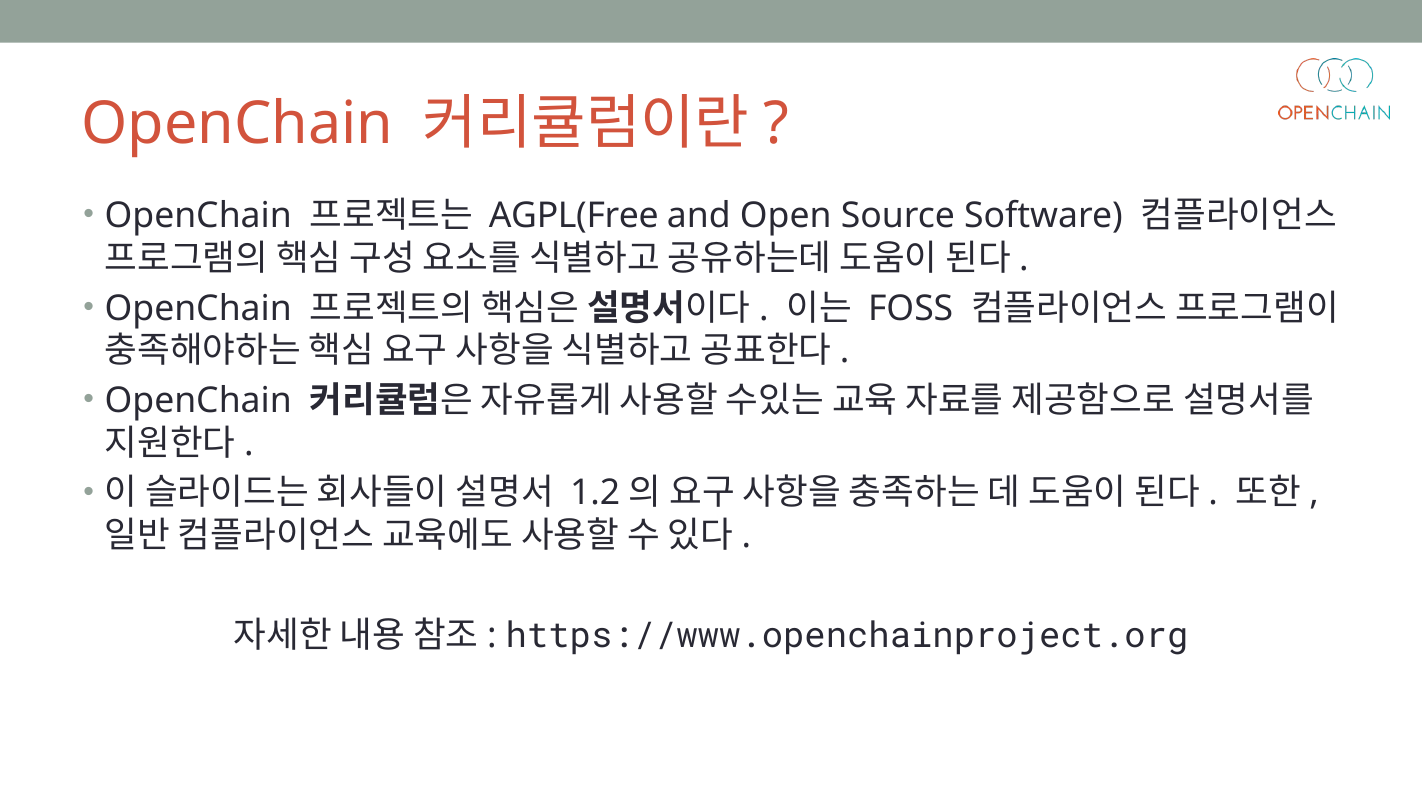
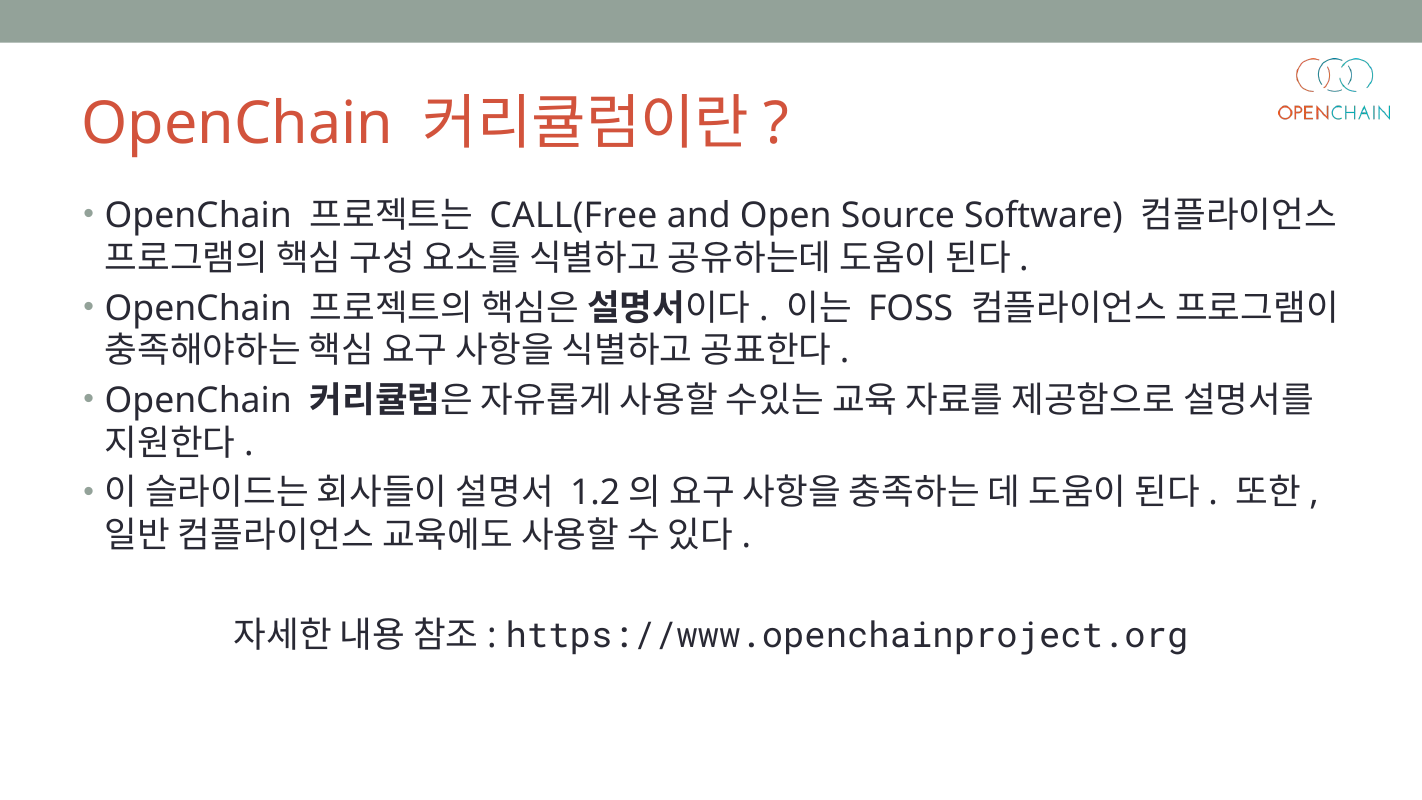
AGPL(Free: AGPL(Free -> CALL(Free
